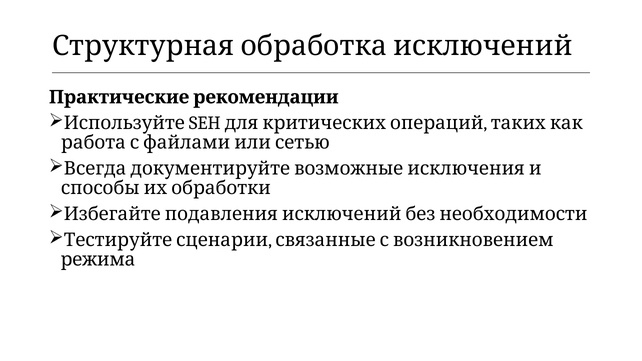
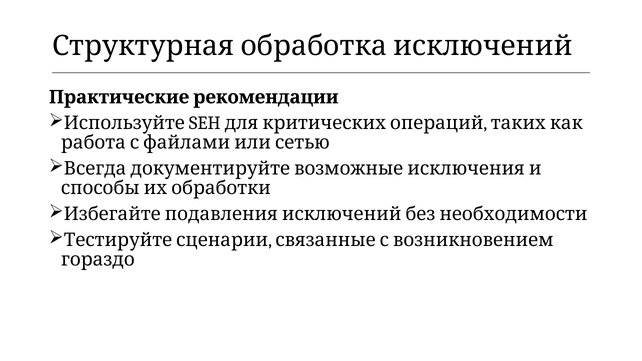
режима: режима -> гораздо
